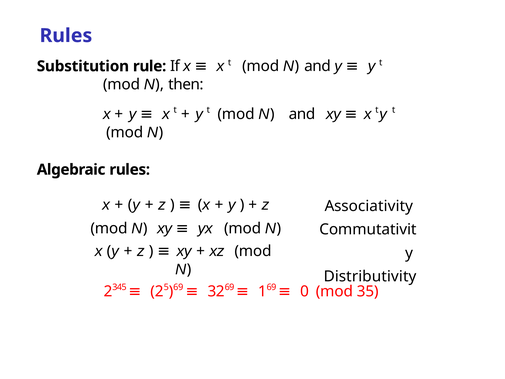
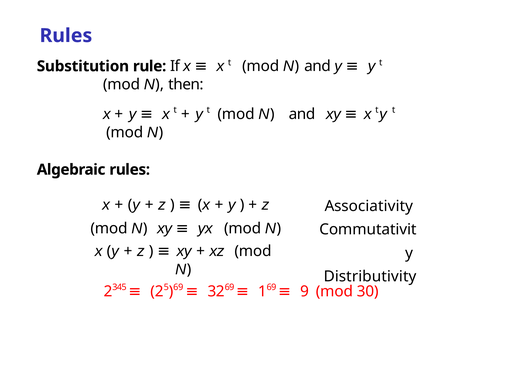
0: 0 -> 9
35: 35 -> 30
